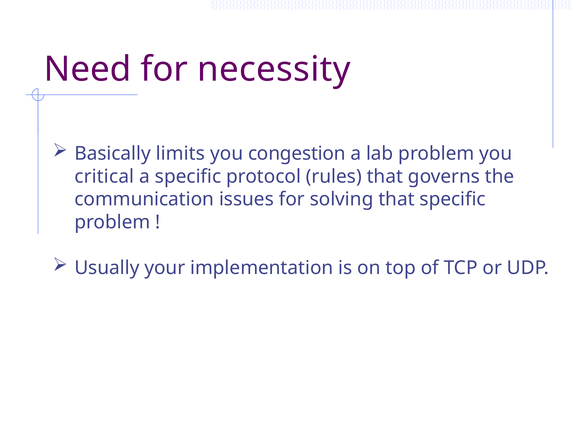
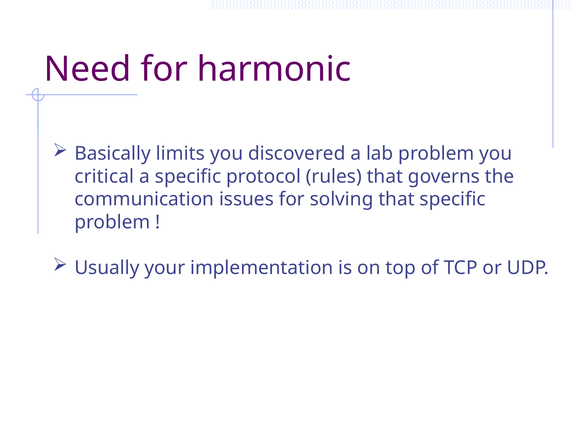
necessity: necessity -> harmonic
congestion: congestion -> discovered
